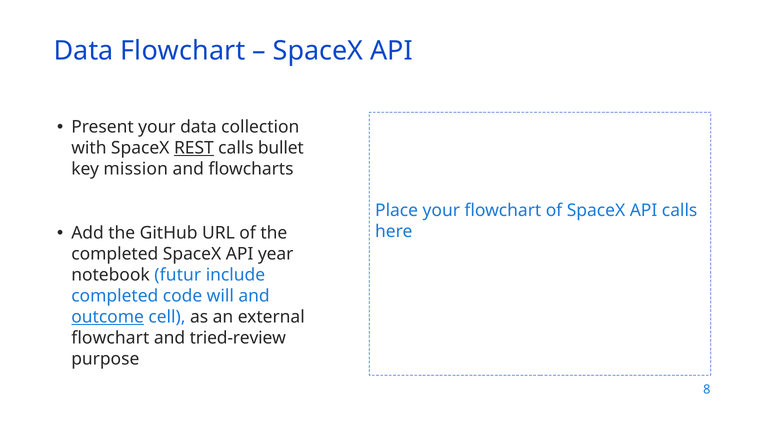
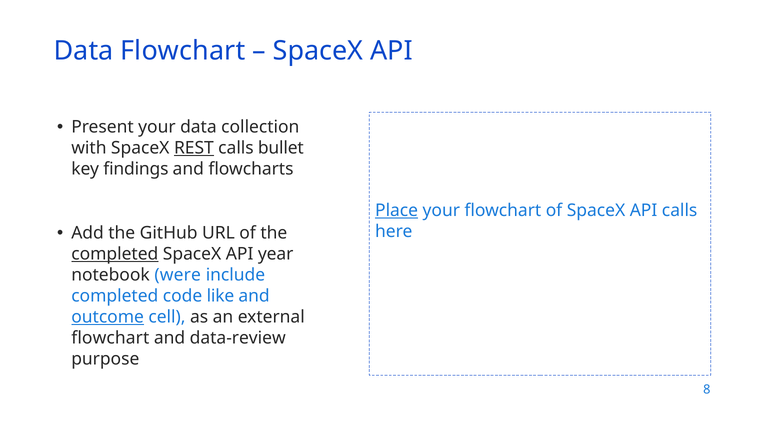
mission: mission -> findings
Place underline: none -> present
completed at (115, 254) underline: none -> present
futur: futur -> were
will: will -> like
tried-review: tried-review -> data-review
